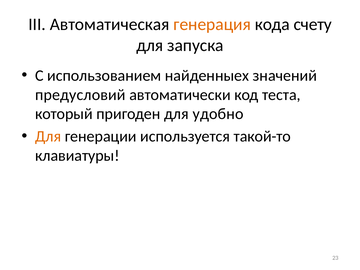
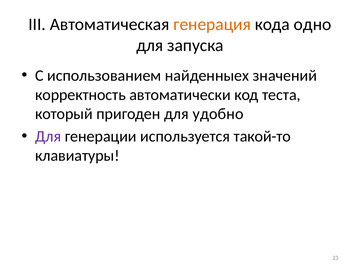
счету: счету -> одно
предусловий: предусловий -> корректность
Для at (48, 136) colour: orange -> purple
